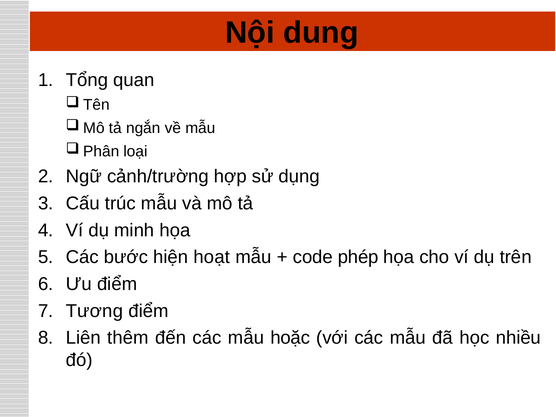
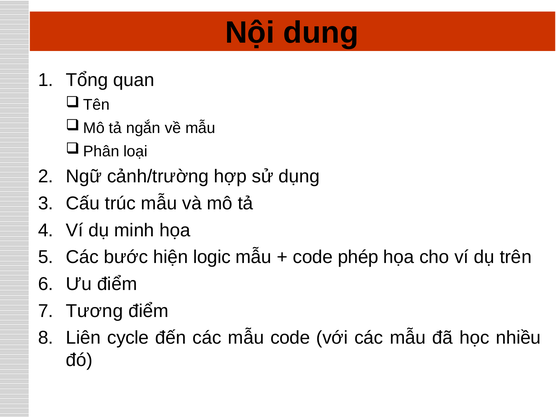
hoạt: hoạt -> logic
thêm: thêm -> cycle
mẫu hoặc: hoặc -> code
